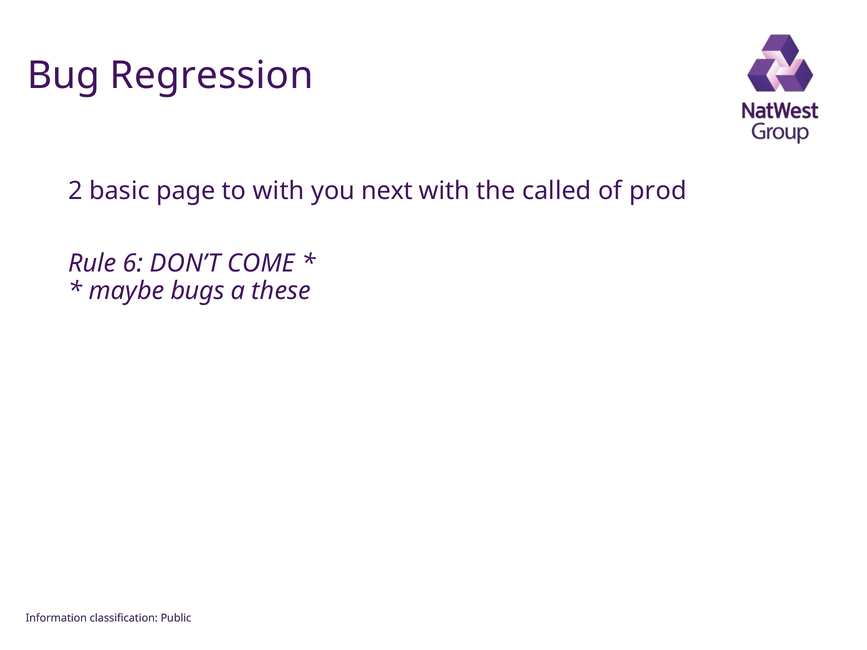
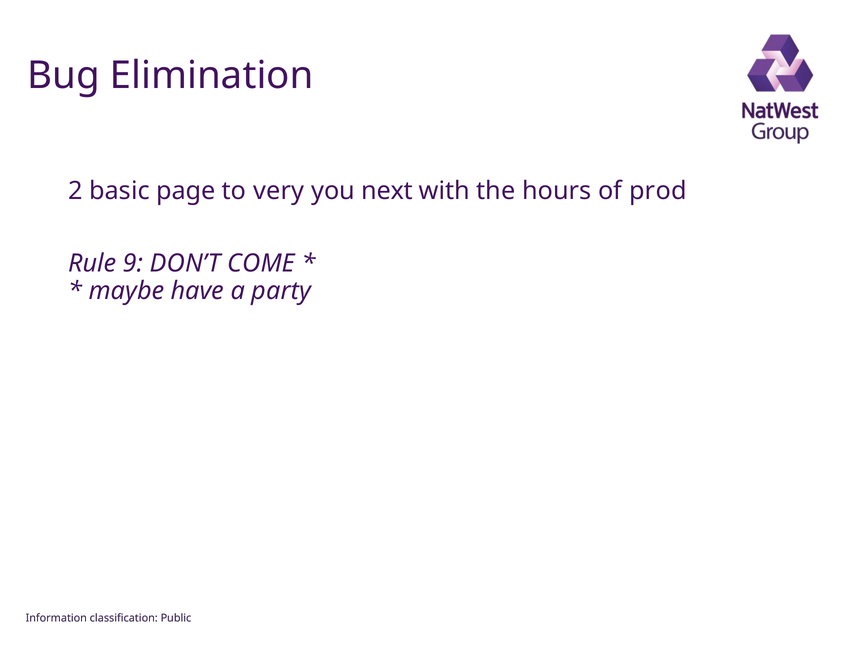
Regression: Regression -> Elimination
to with: with -> very
called: called -> hours
6: 6 -> 9
bugs: bugs -> have
these: these -> party
